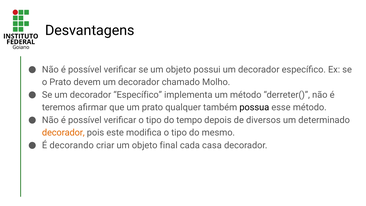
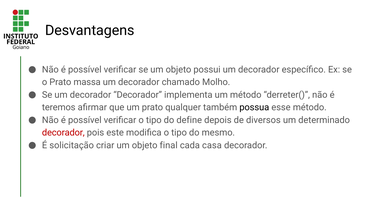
devem: devem -> massa
Se um decorador Específico: Específico -> Decorador
tempo: tempo -> define
decorador at (63, 133) colour: orange -> red
decorando: decorando -> solicitação
